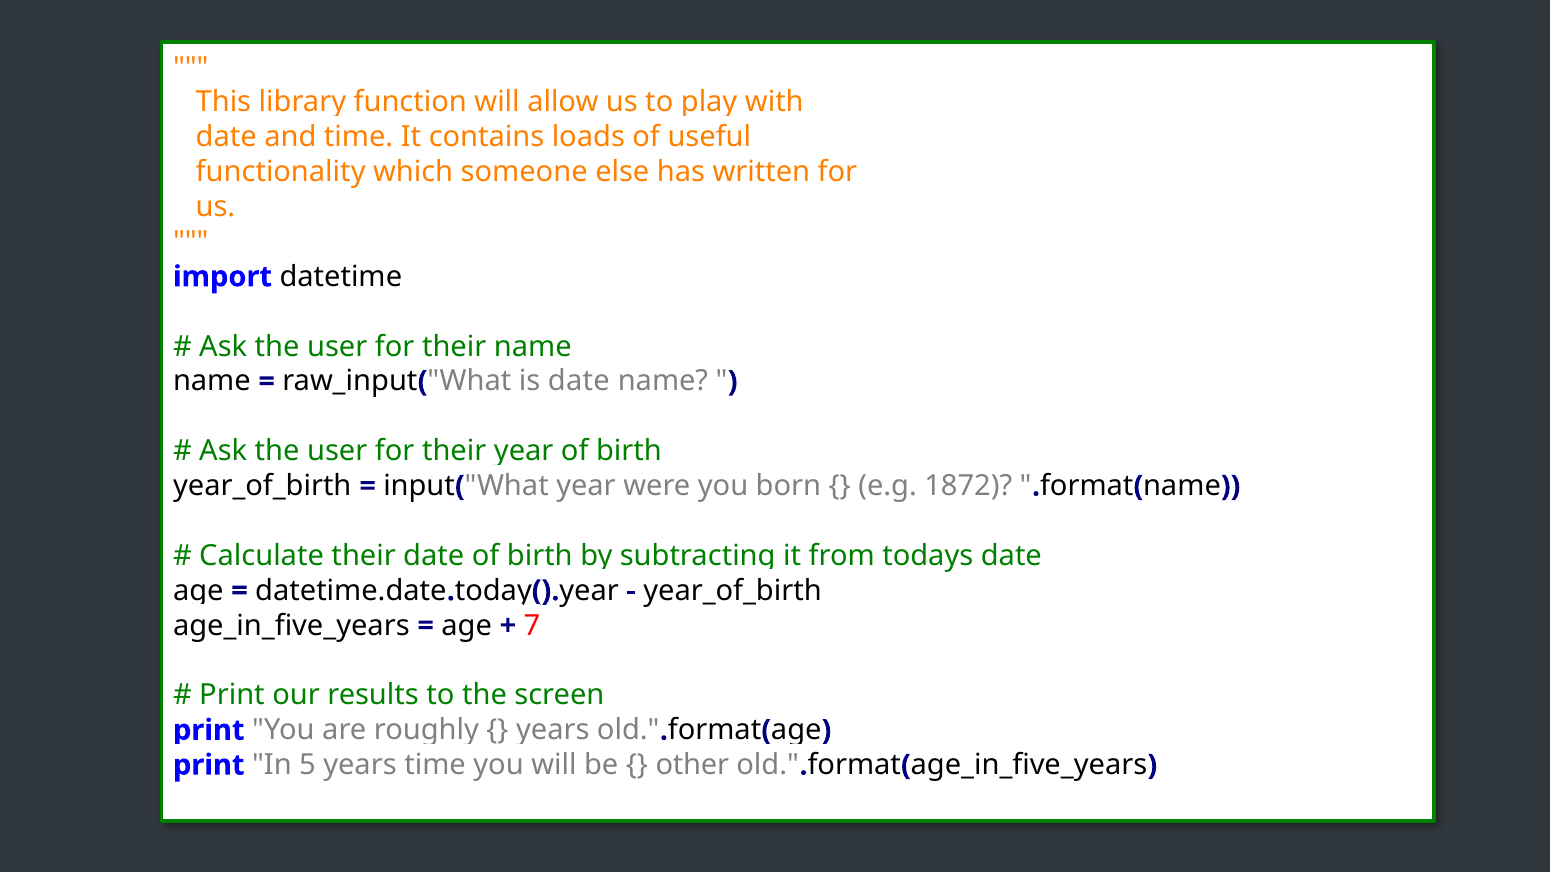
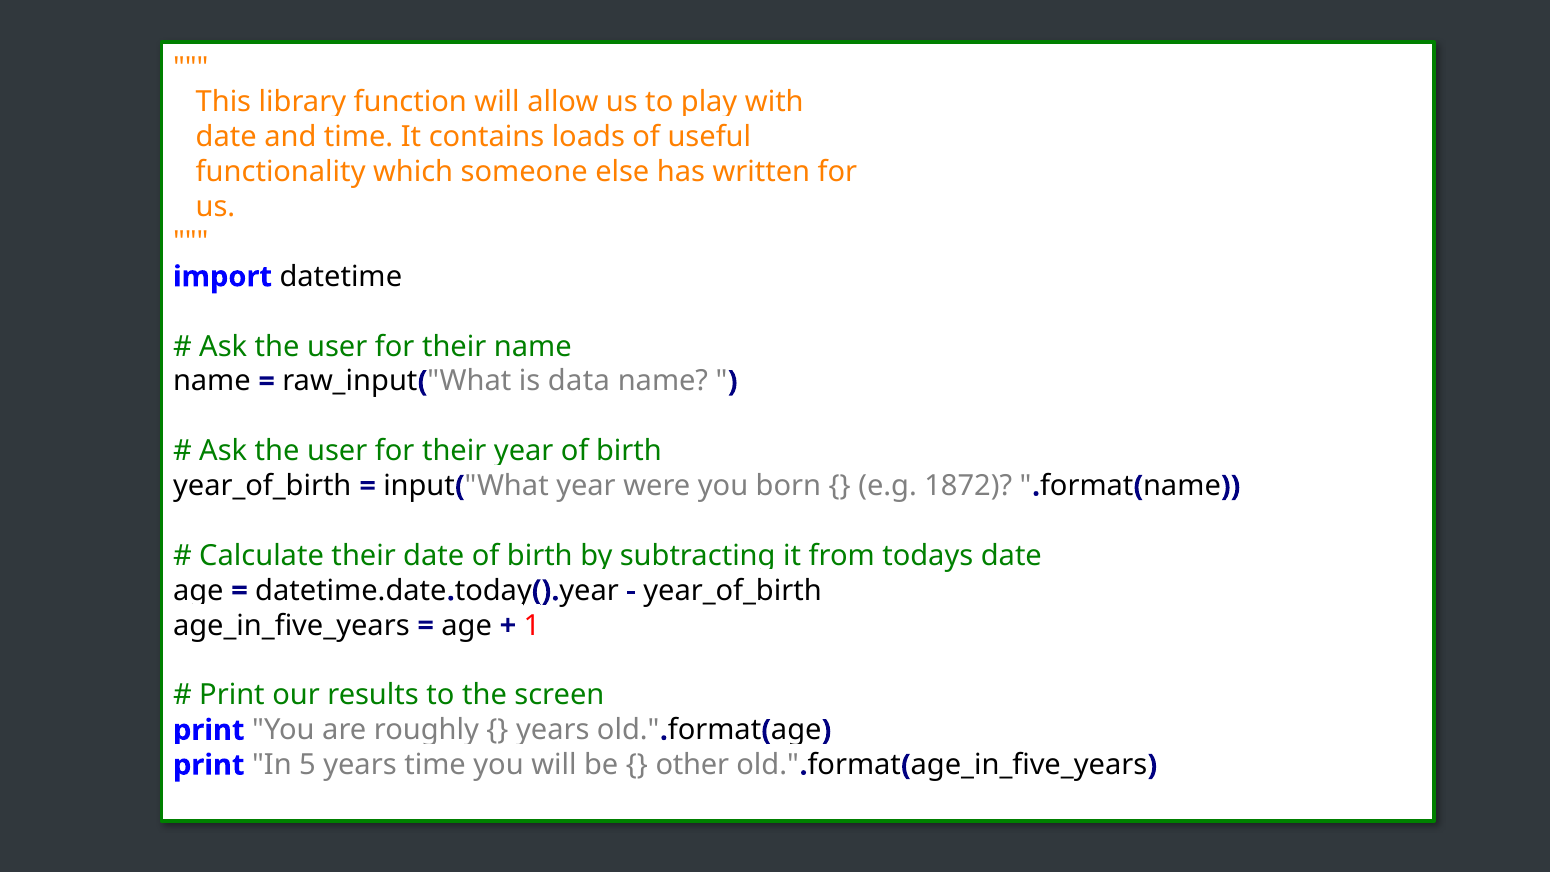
is date: date -> data
7: 7 -> 1
